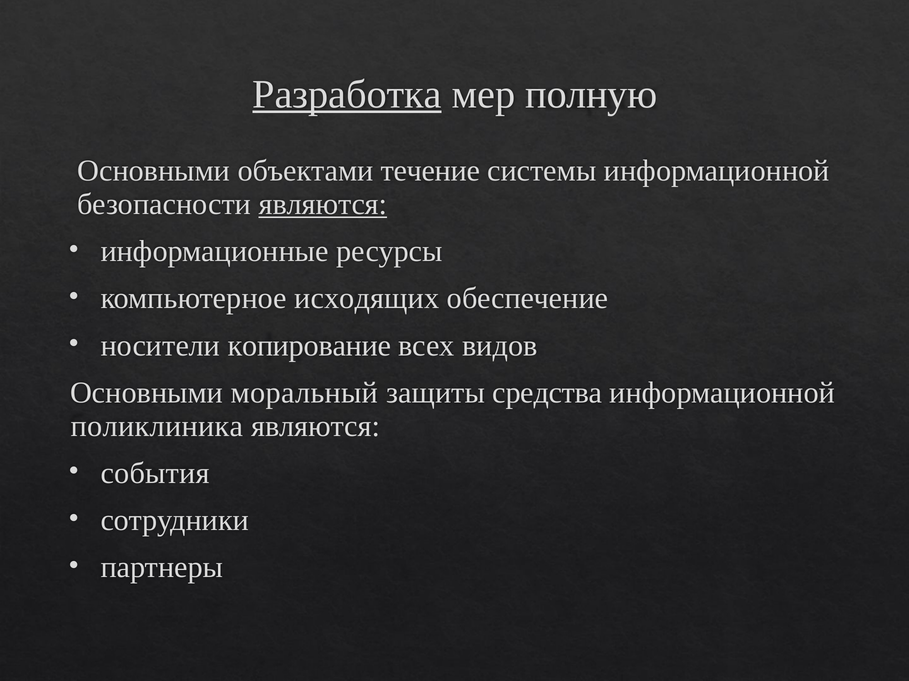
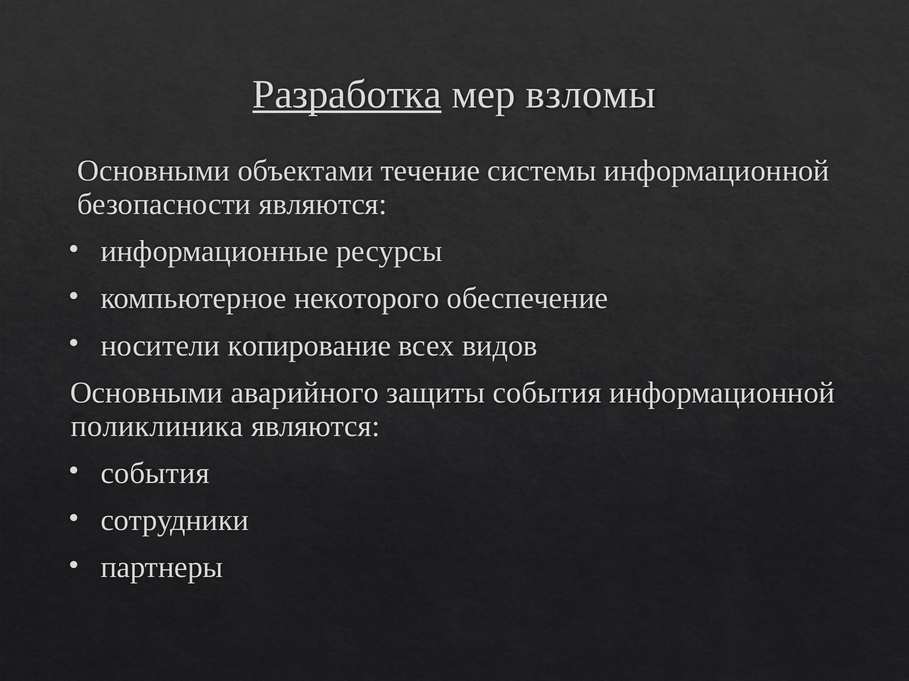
полную: полную -> взломы
являются at (323, 205) underline: present -> none
исходящих: исходящих -> некоторого
моральный: моральный -> аварийного
защиты средства: средства -> события
